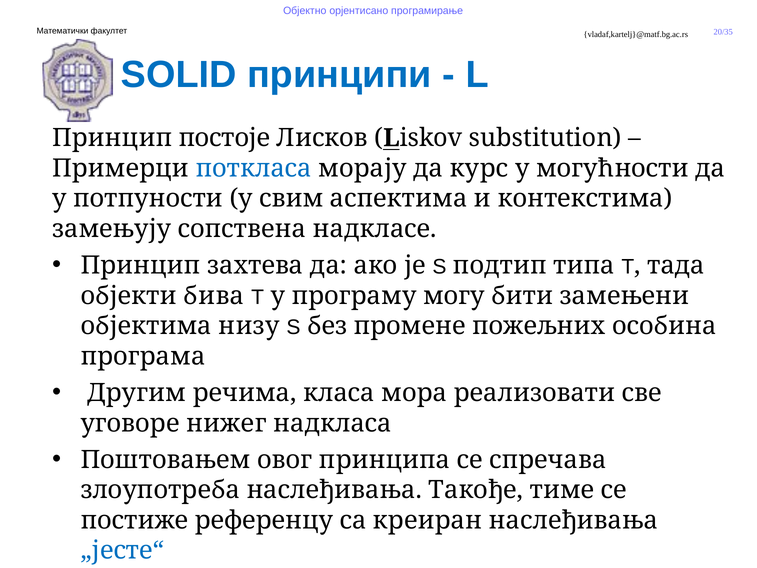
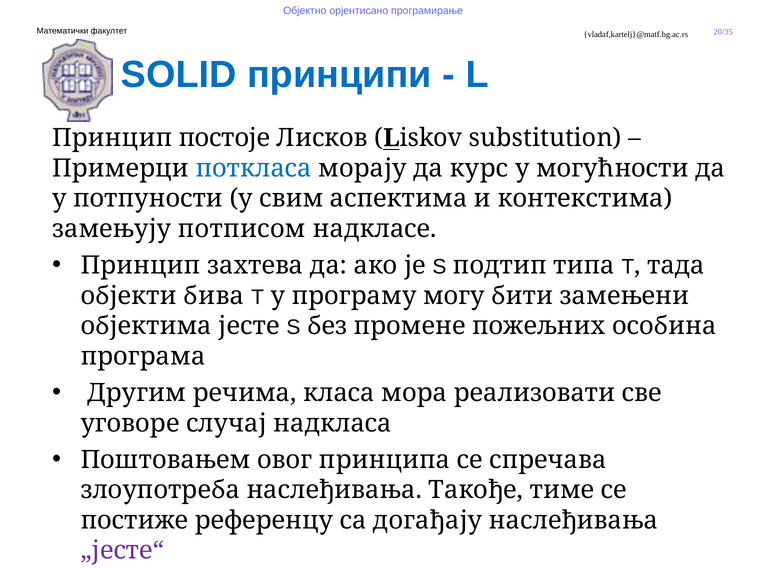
сопствена: сопствена -> потписом
низу: низу -> јесте
нижег: нижег -> случај
креиран: креиран -> догађају
„јесте“ colour: blue -> purple
